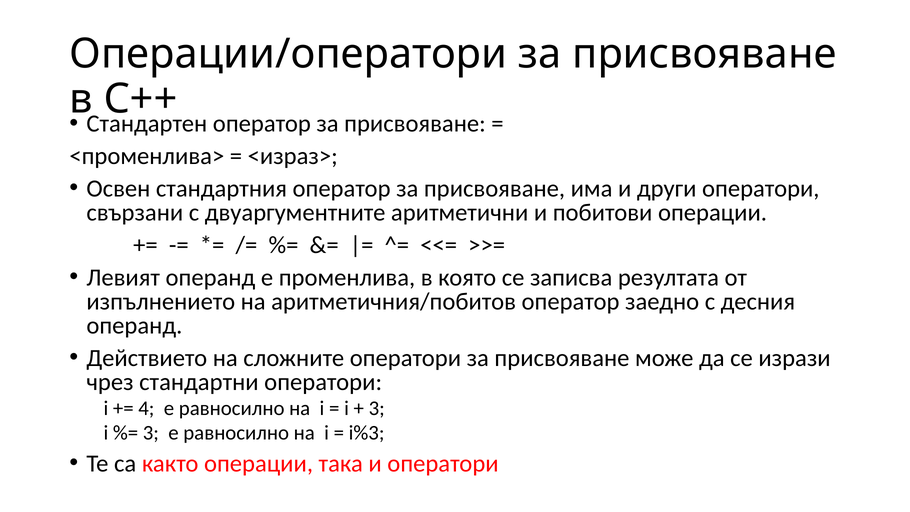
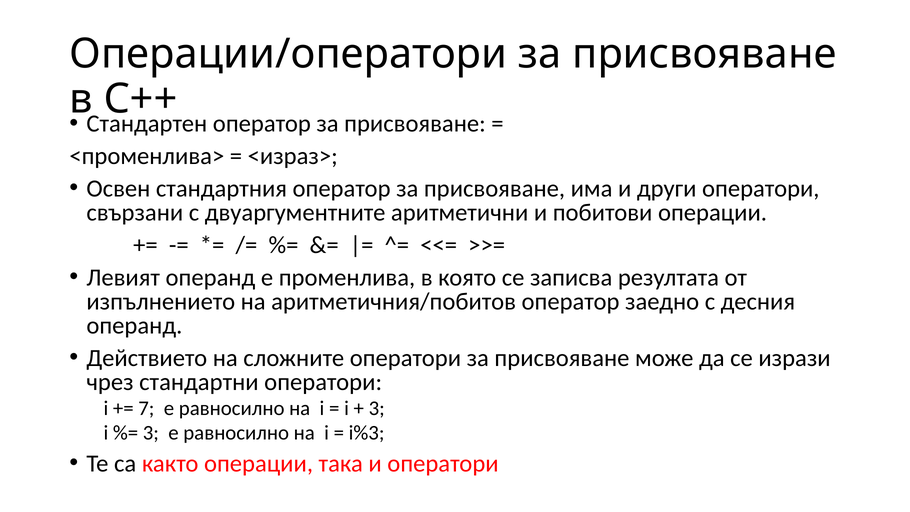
4: 4 -> 7
